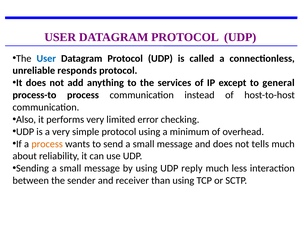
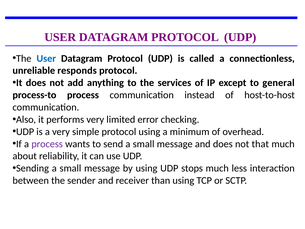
process at (47, 144) colour: orange -> purple
tells: tells -> that
reply: reply -> stops
